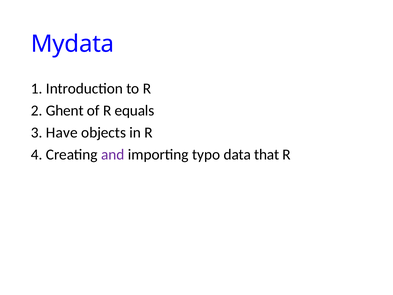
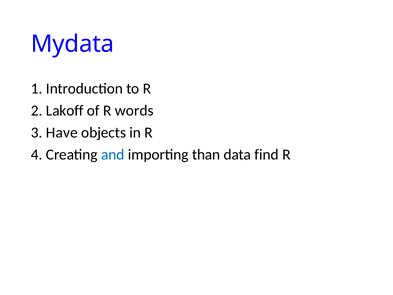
Ghent: Ghent -> Lakoff
equals: equals -> words
and colour: purple -> blue
typo: typo -> than
that: that -> find
